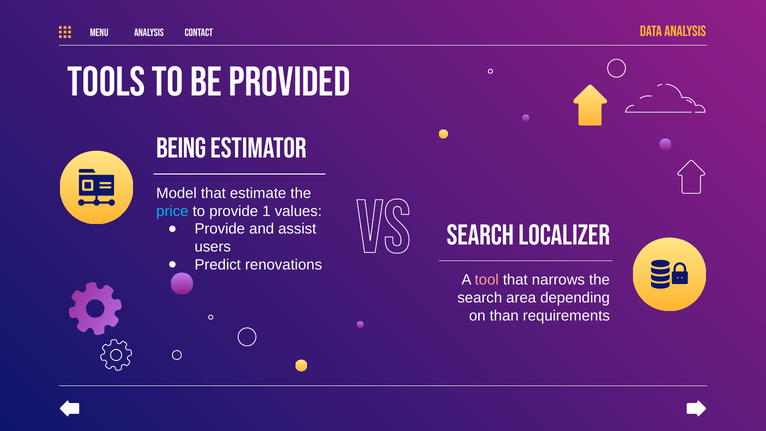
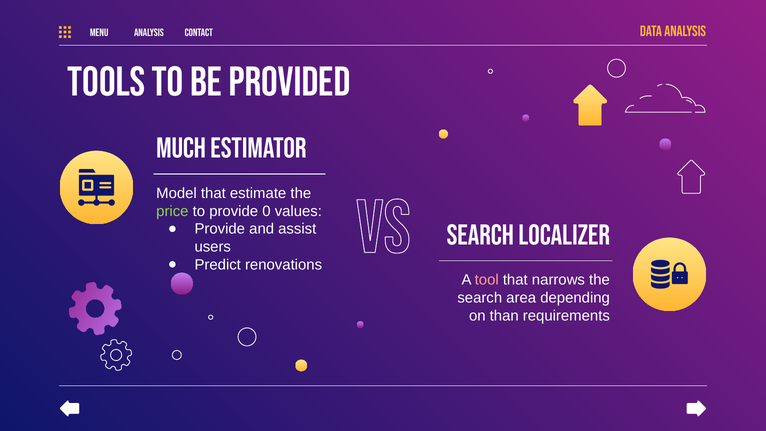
Being: Being -> Much
price colour: light blue -> light green
1: 1 -> 0
